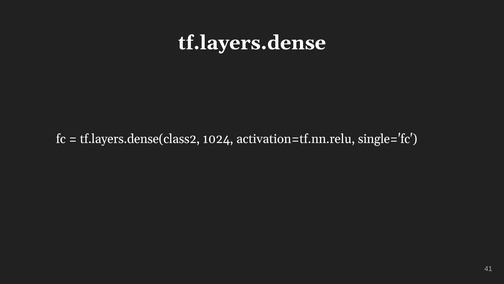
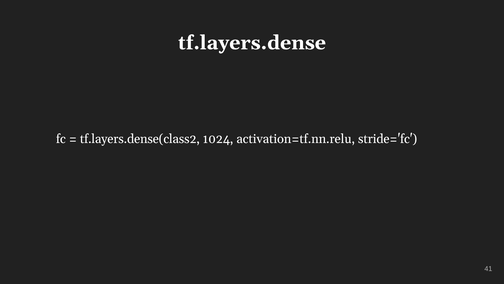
single='fc: single='fc -> stride='fc
